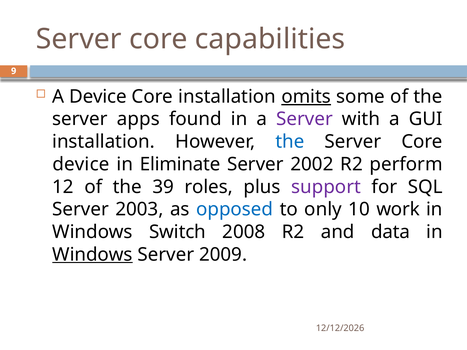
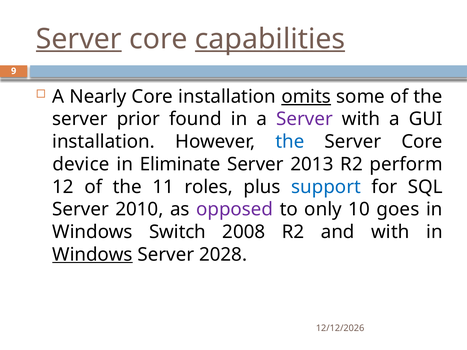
Server at (79, 39) underline: none -> present
capabilities underline: none -> present
A Device: Device -> Nearly
apps: apps -> prior
2002: 2002 -> 2013
39: 39 -> 11
support colour: purple -> blue
2003: 2003 -> 2010
opposed colour: blue -> purple
work: work -> goes
and data: data -> with
2009: 2009 -> 2028
